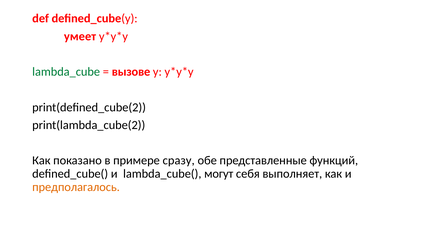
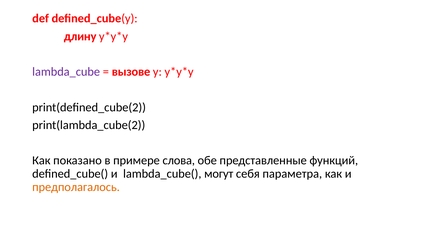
умеет: умеет -> длину
lambda_cube colour: green -> purple
сразу: сразу -> слова
выполняет: выполняет -> параметра
